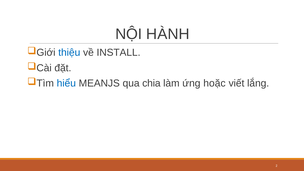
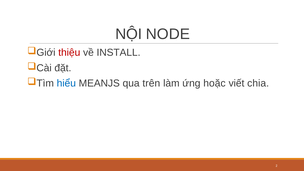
HÀNH: HÀNH -> NODE
thiệu colour: blue -> red
chia: chia -> trên
lắng: lắng -> chia
